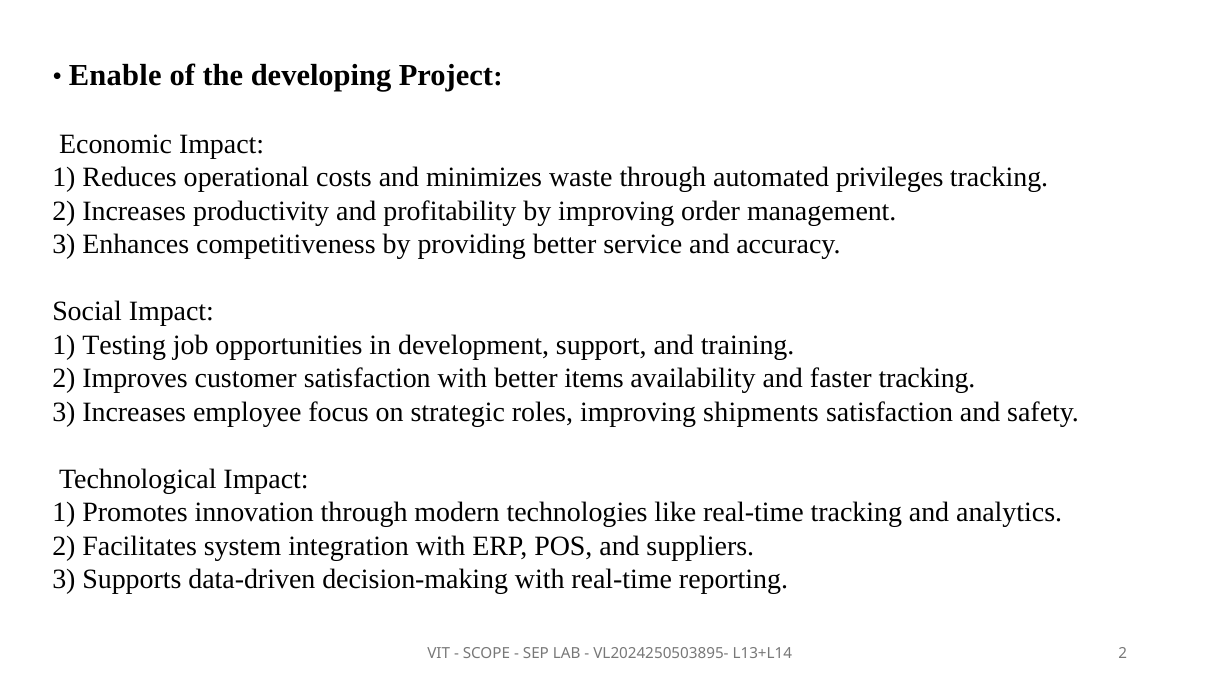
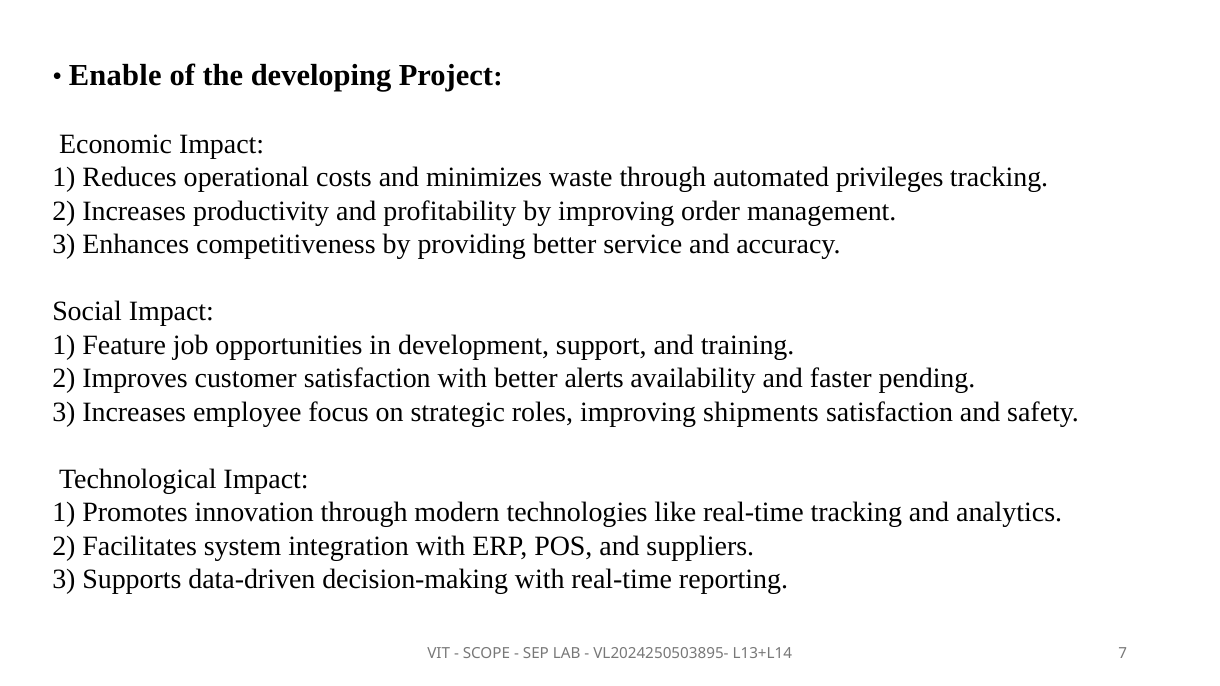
Testing: Testing -> Feature
items: items -> alerts
faster tracking: tracking -> pending
L13+L14 2: 2 -> 7
